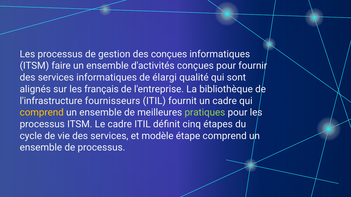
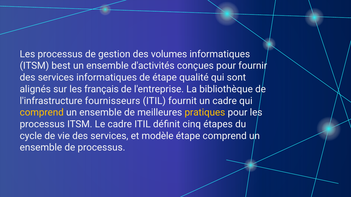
des conçues: conçues -> volumes
faire: faire -> best
de élargi: élargi -> étape
pratiques colour: light green -> yellow
